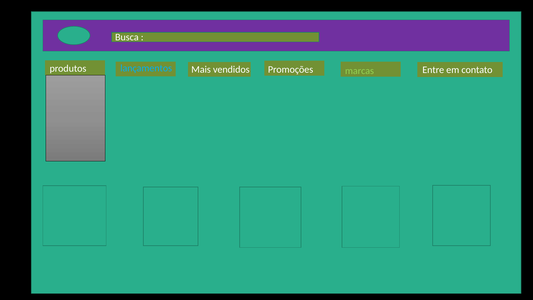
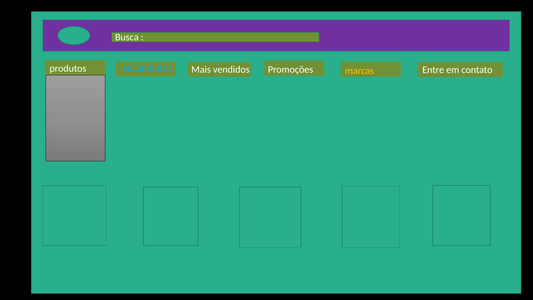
marcas colour: light green -> yellow
